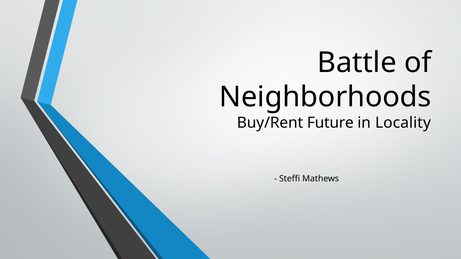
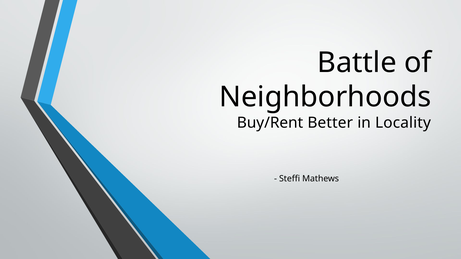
Future: Future -> Better
